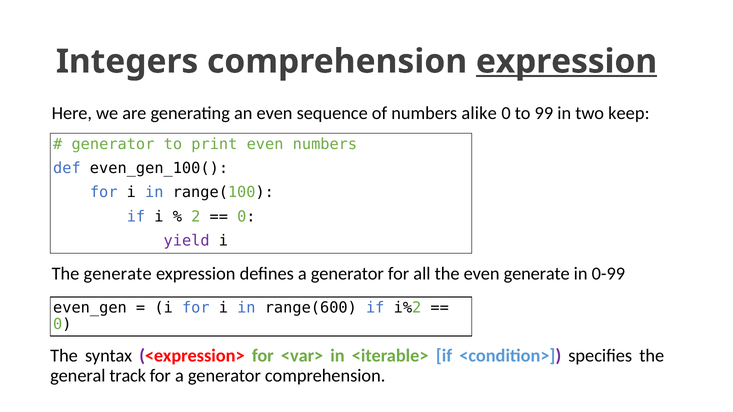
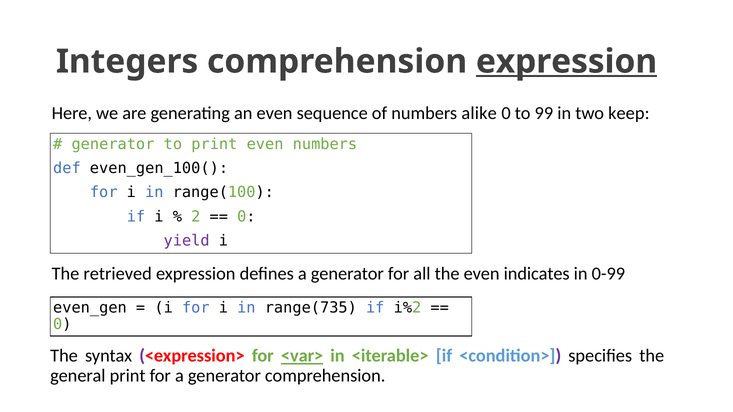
The generate: generate -> retrieved
even generate: generate -> indicates
range(600: range(600 -> range(735
<var> underline: none -> present
general track: track -> print
